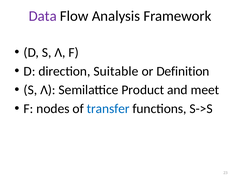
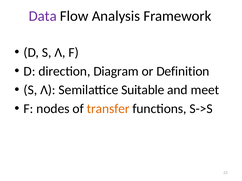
Suitable: Suitable -> Diagram
Product: Product -> Suitable
transfer colour: blue -> orange
